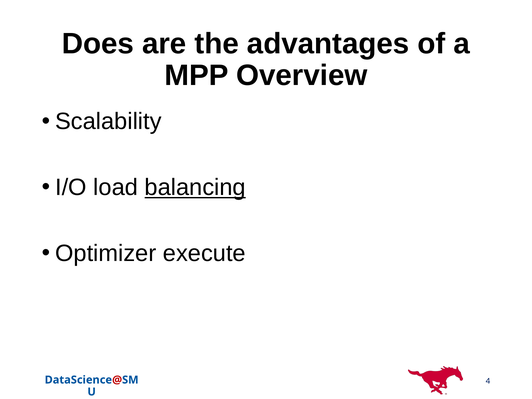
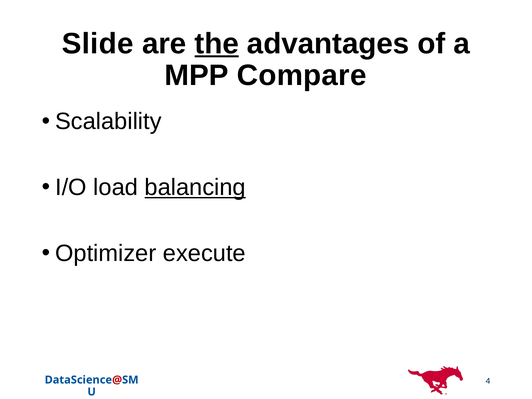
Does: Does -> Slide
the underline: none -> present
Overview: Overview -> Compare
